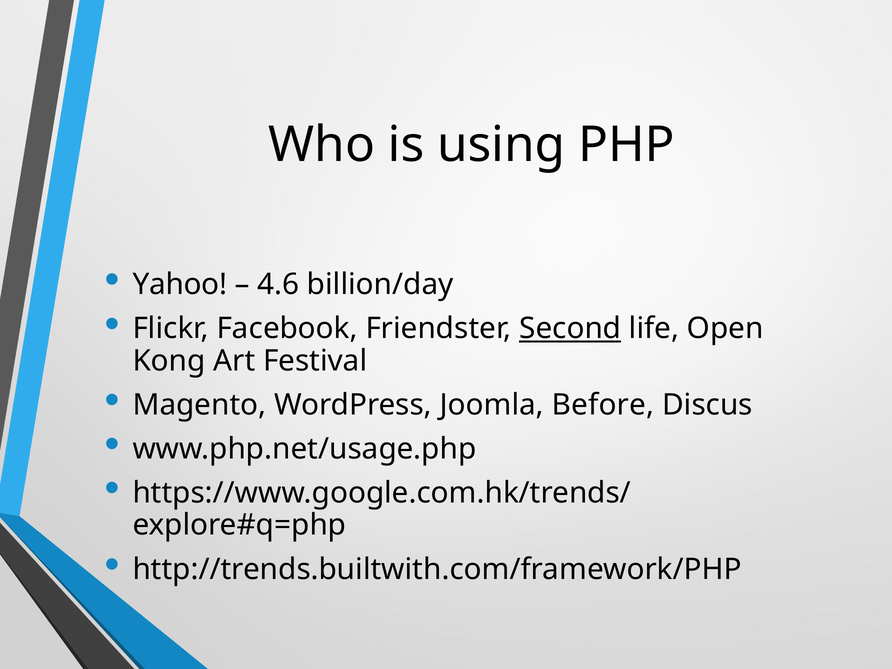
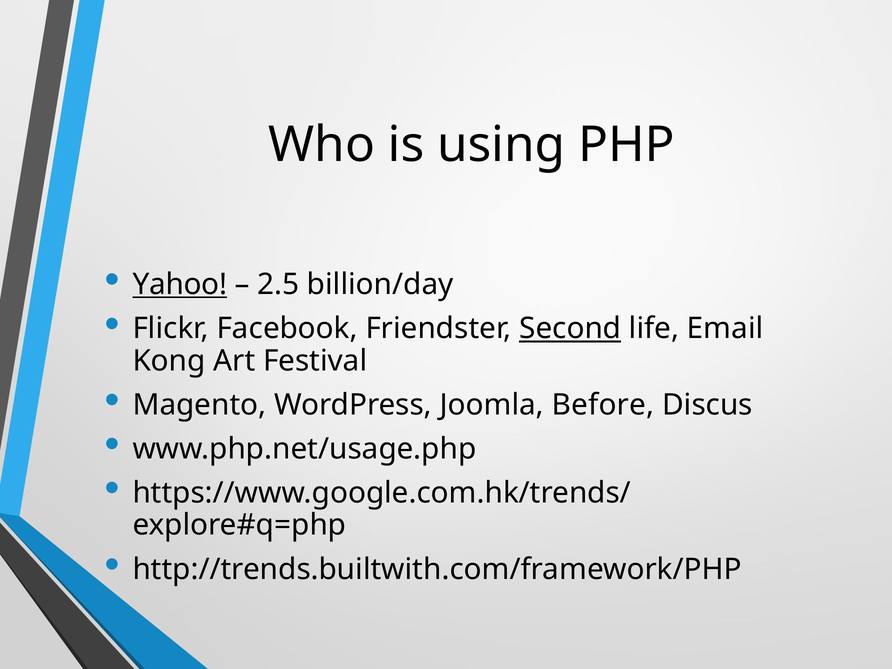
Yahoo underline: none -> present
4.6: 4.6 -> 2.5
Open: Open -> Email
